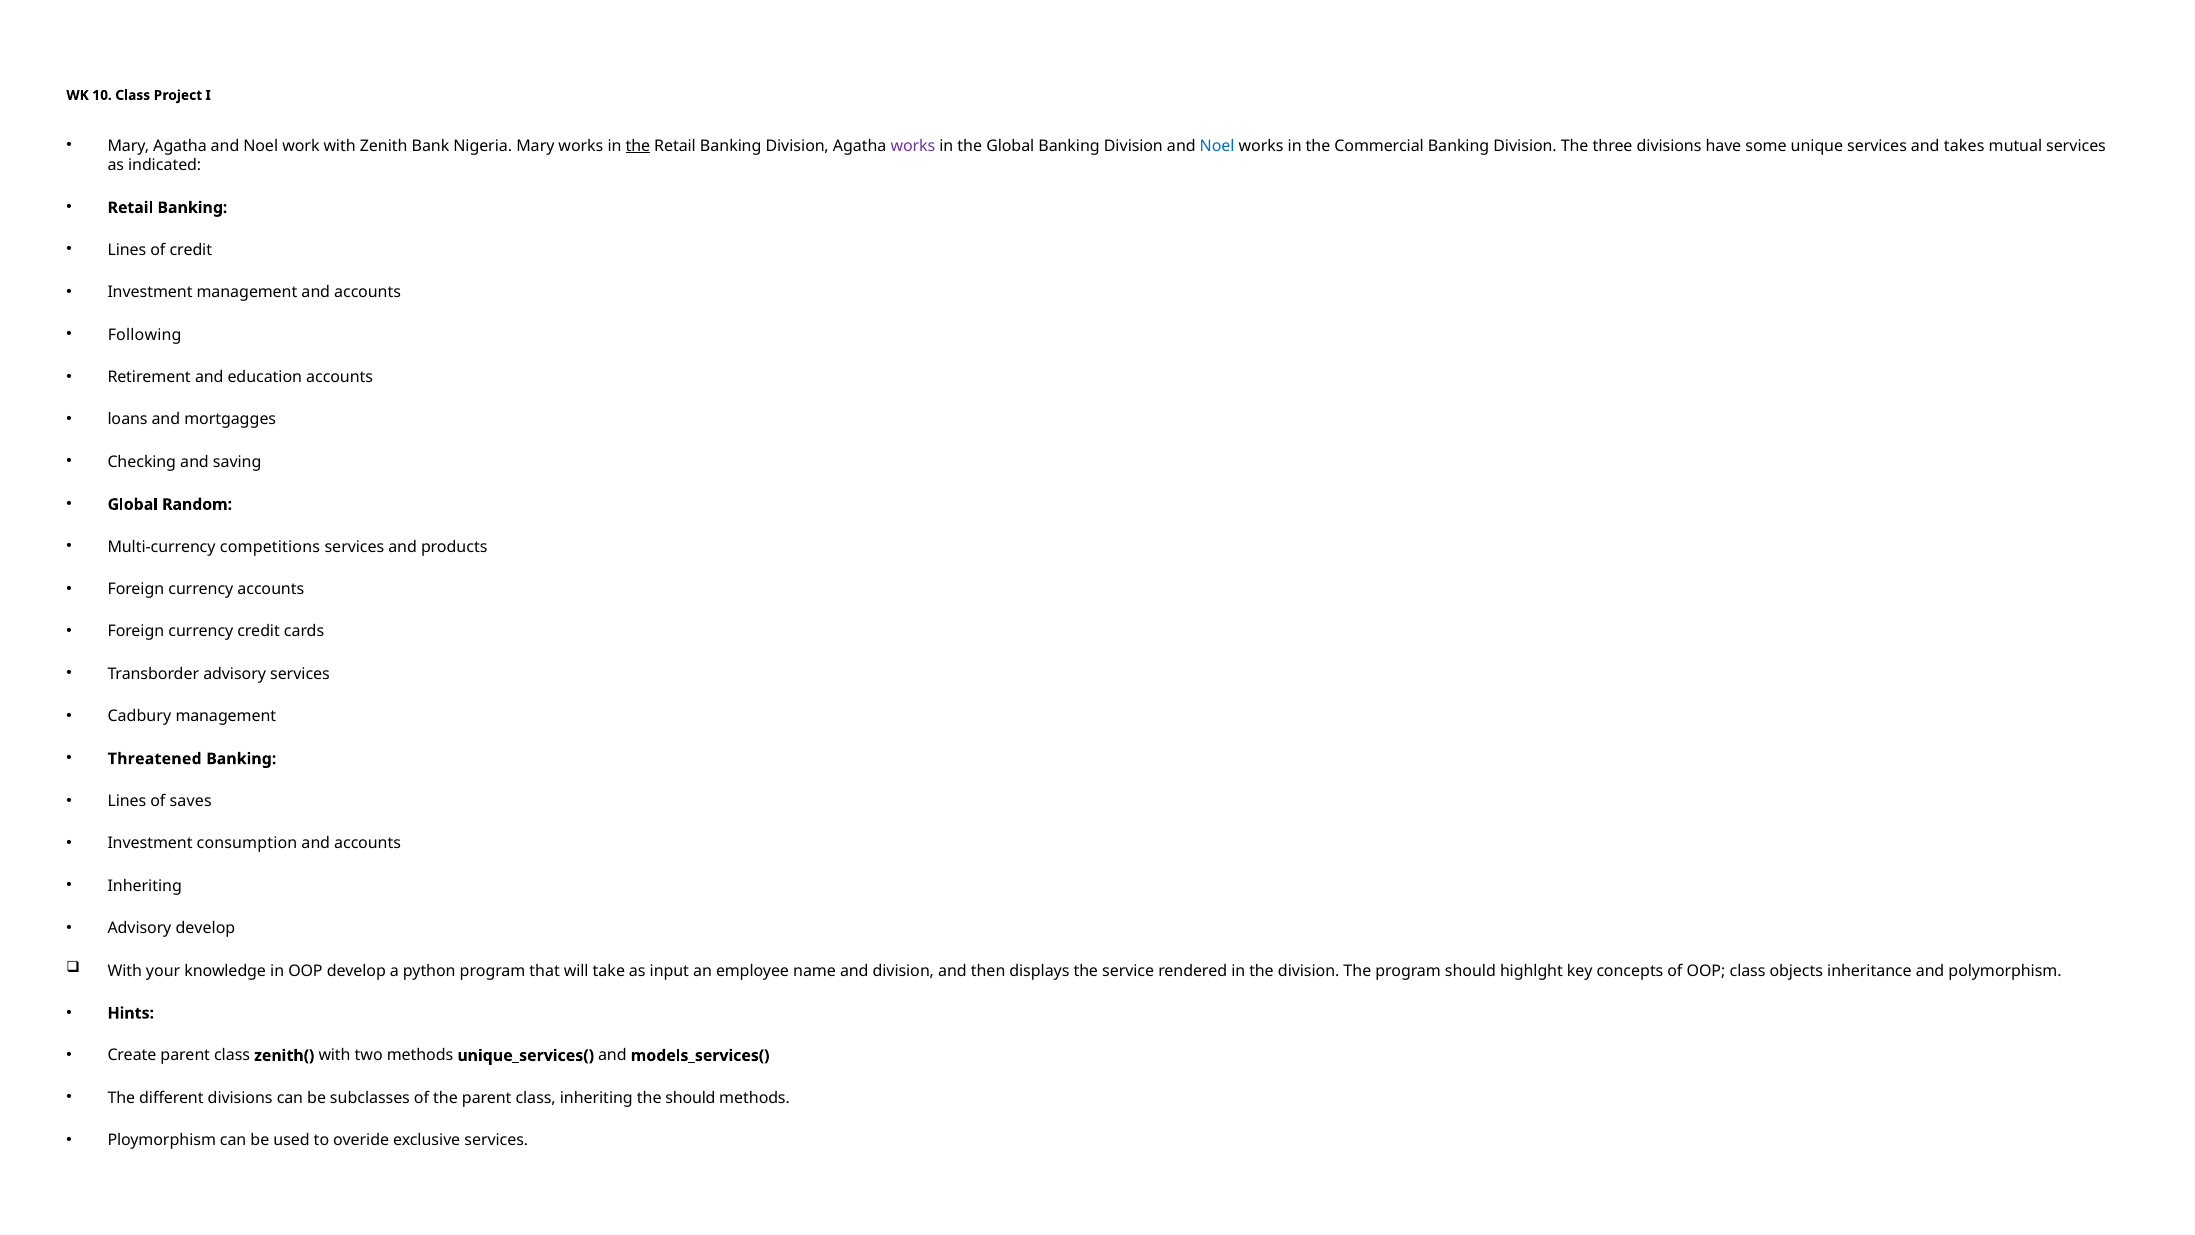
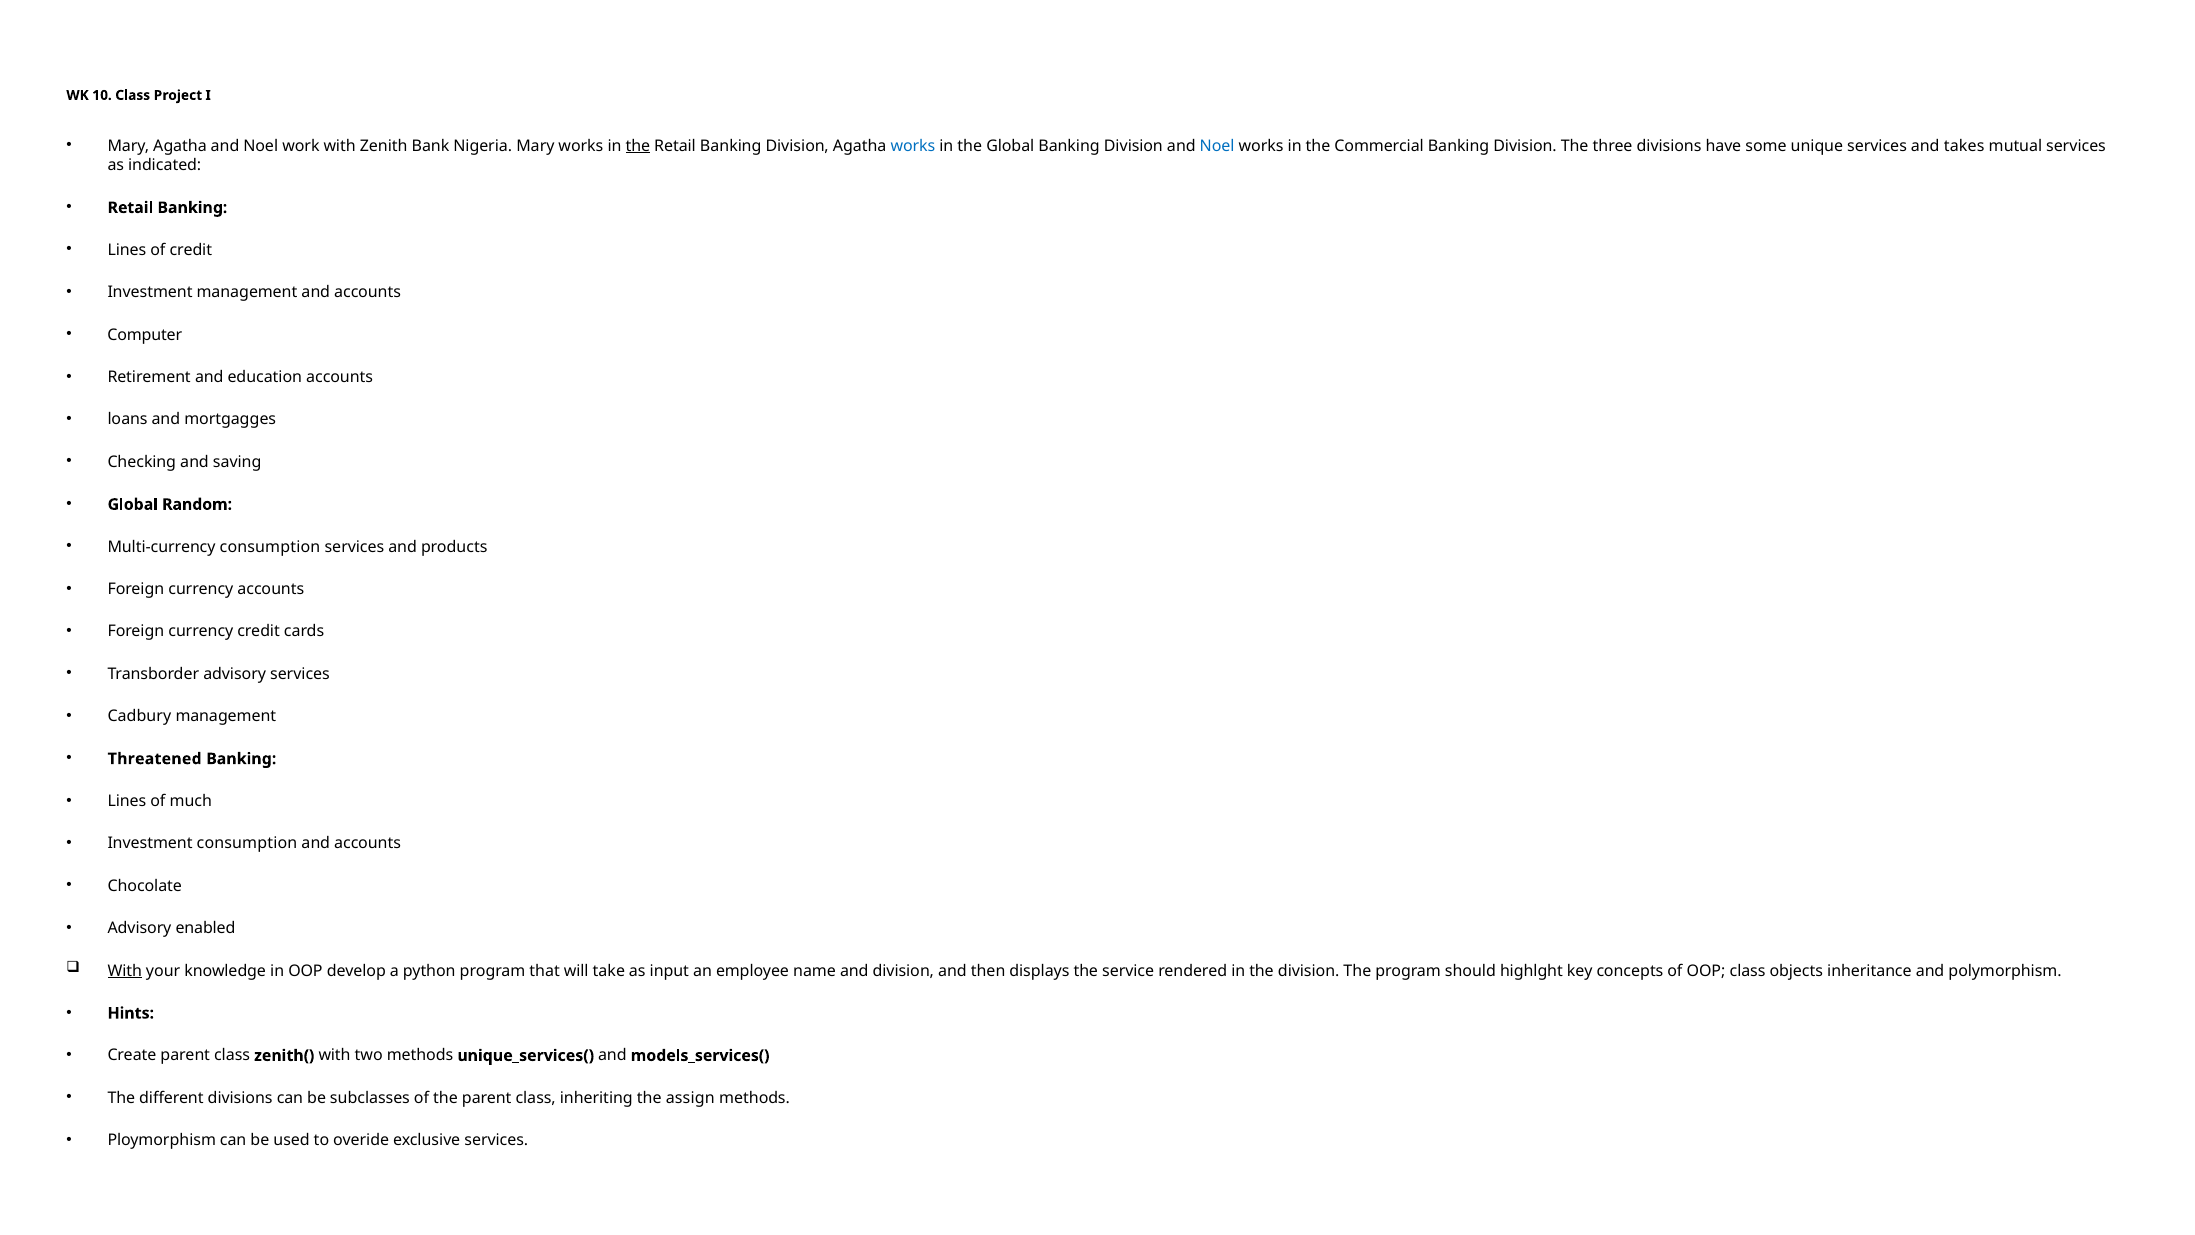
works at (913, 146) colour: purple -> blue
Following: Following -> Computer
Multi-currency competitions: competitions -> consumption
saves: saves -> much
Inheriting at (145, 886): Inheriting -> Chocolate
Advisory develop: develop -> enabled
With at (125, 971) underline: none -> present
the should: should -> assign
